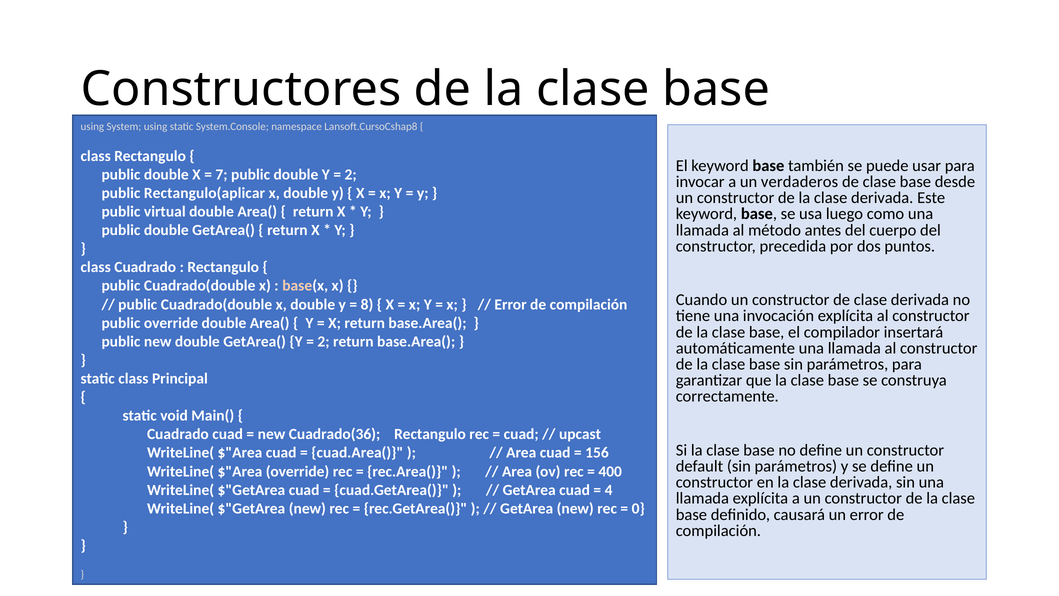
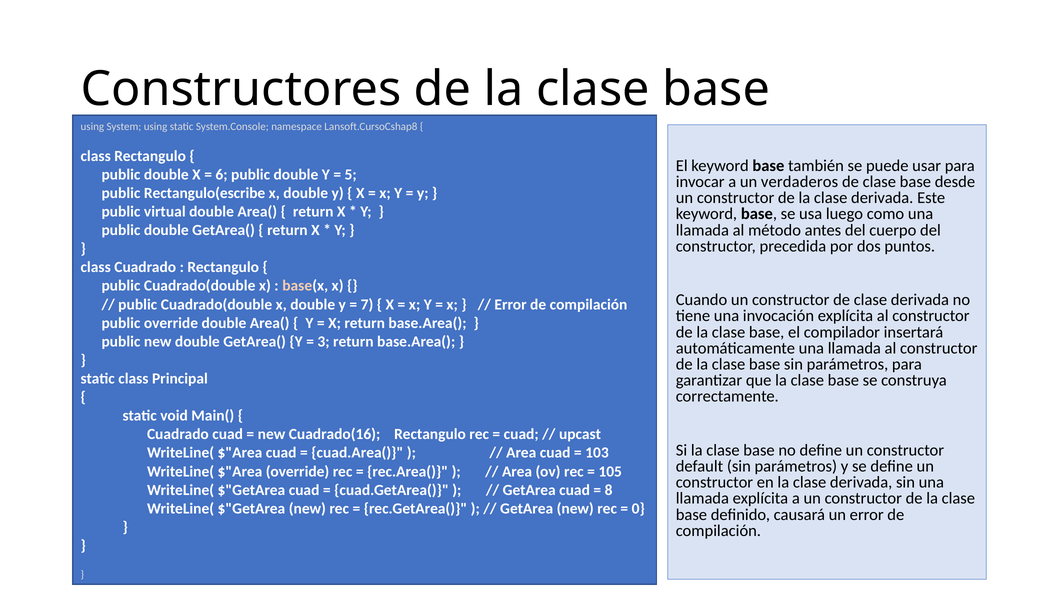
7: 7 -> 6
2 at (351, 174): 2 -> 5
Rectangulo(aplicar: Rectangulo(aplicar -> Rectangulo(escribe
8: 8 -> 7
2 at (324, 341): 2 -> 3
Cuadrado(36: Cuadrado(36 -> Cuadrado(16
156: 156 -> 103
400: 400 -> 105
4: 4 -> 8
